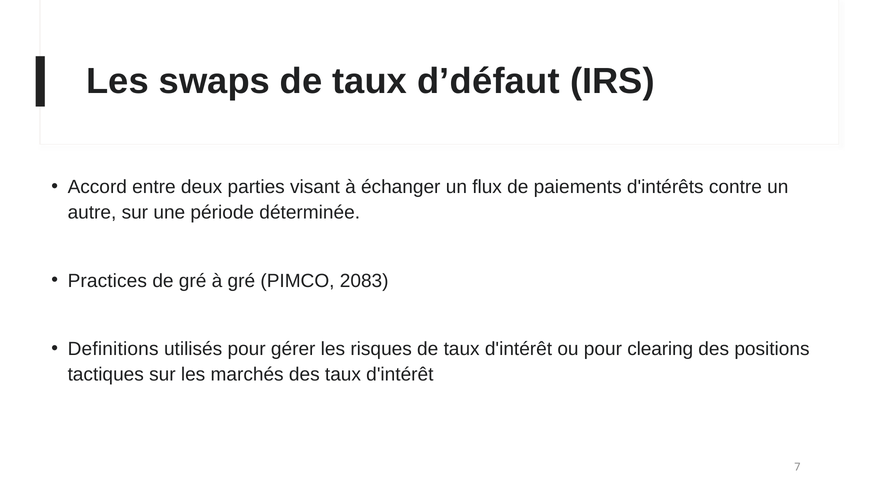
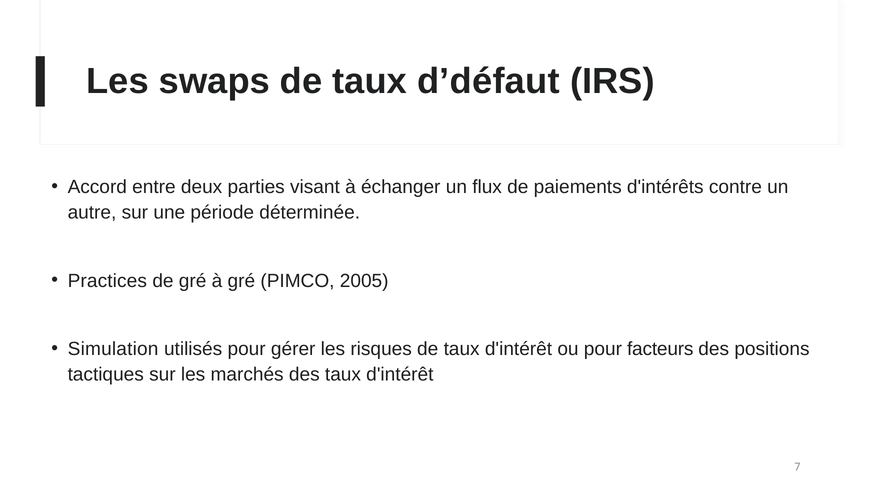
2083: 2083 -> 2005
Definitions: Definitions -> Simulation
clearing: clearing -> facteurs
